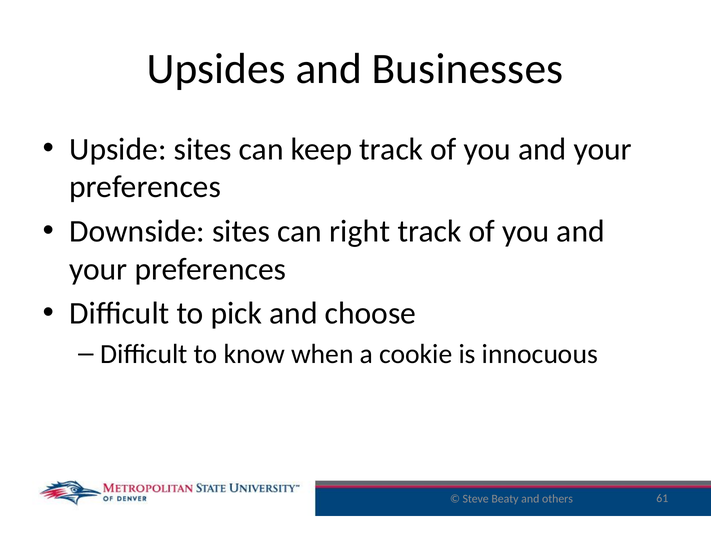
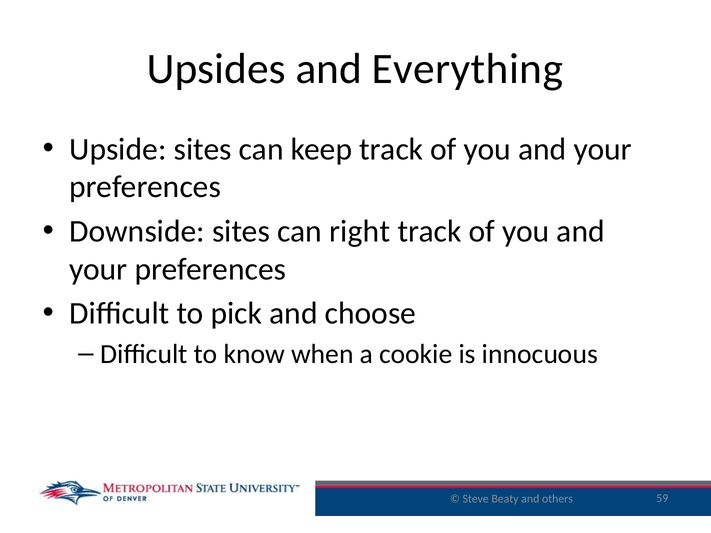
Businesses: Businesses -> Everything
61: 61 -> 59
